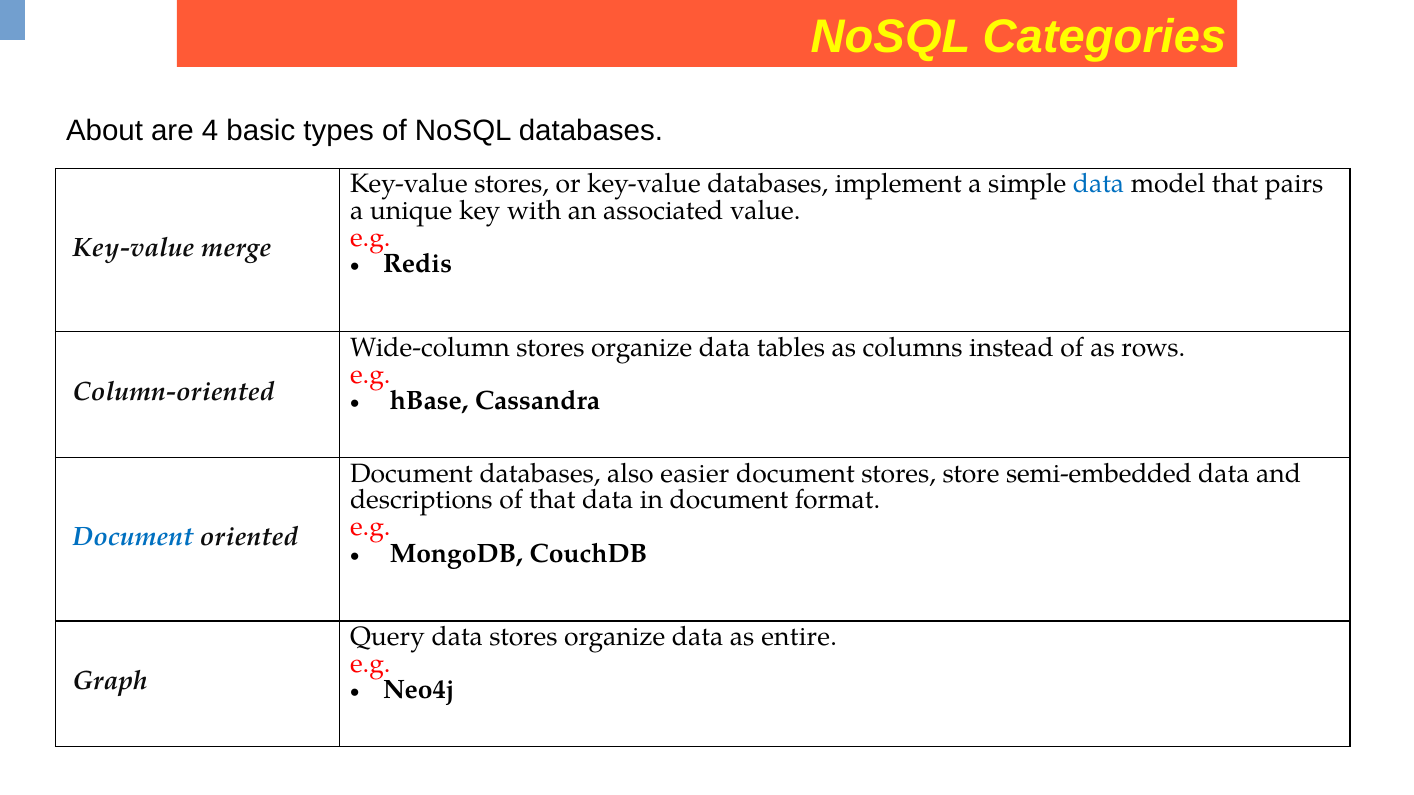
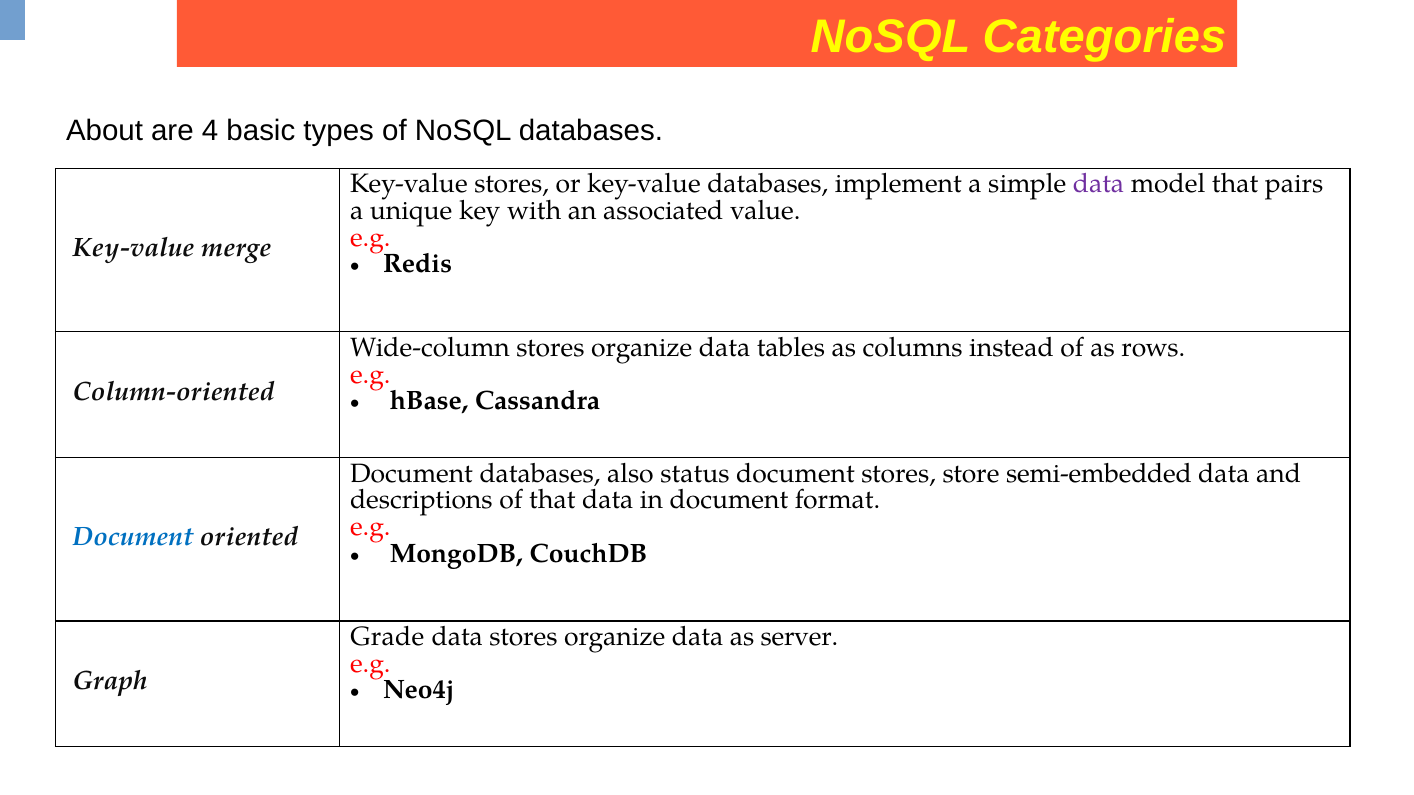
data at (1099, 184) colour: blue -> purple
easier: easier -> status
Query: Query -> Grade
entire: entire -> server
